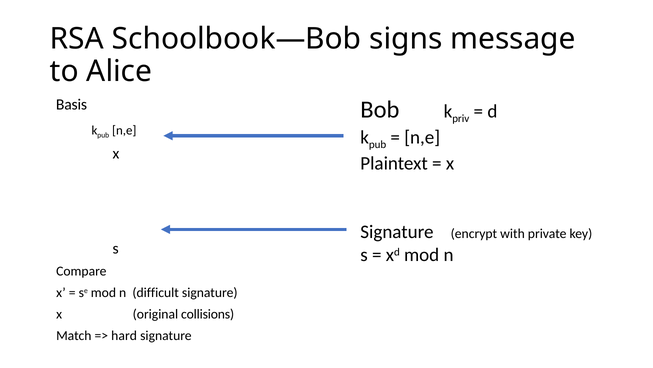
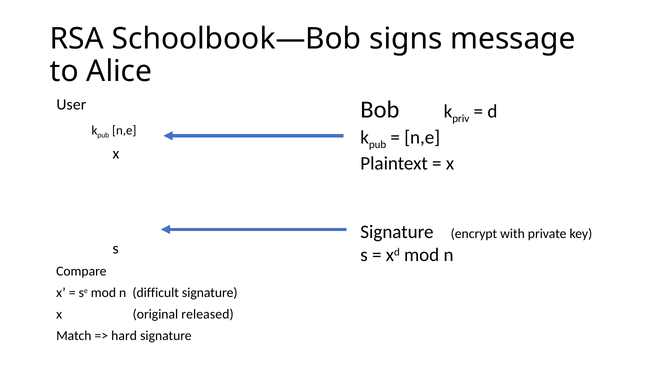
Basis: Basis -> User
collisions: collisions -> released
